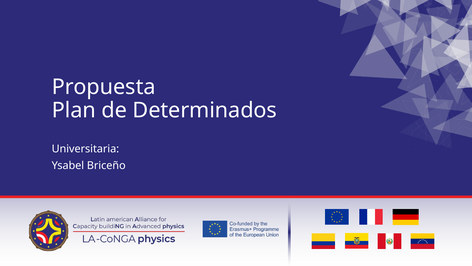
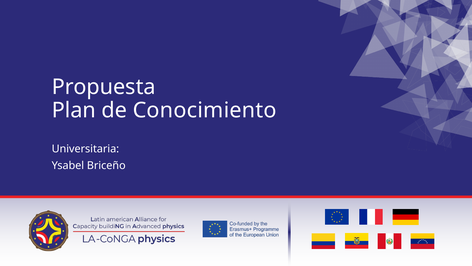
Determinados: Determinados -> Conocimiento
